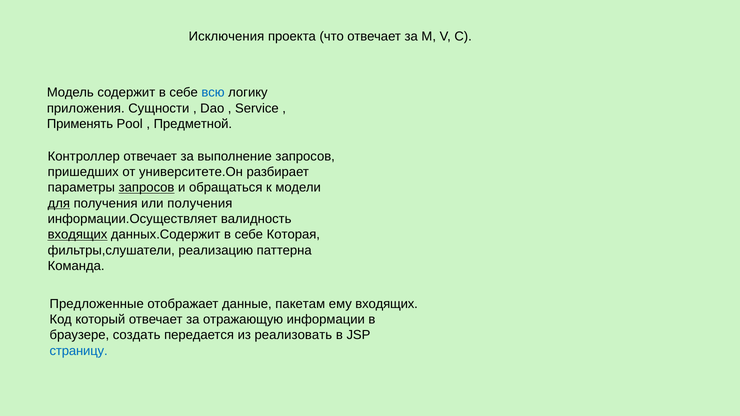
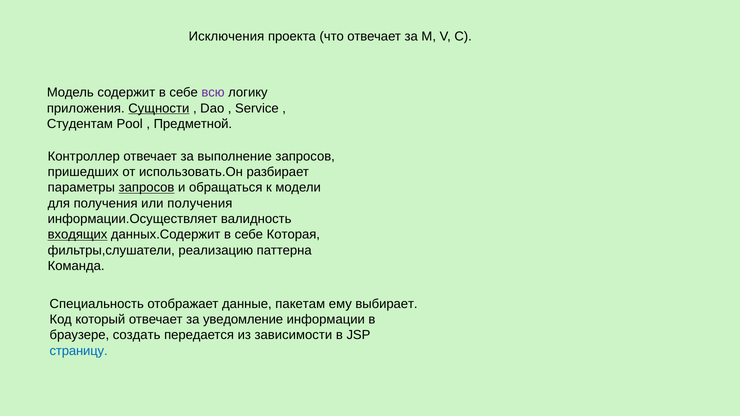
всю colour: blue -> purple
Сущности underline: none -> present
Применять: Применять -> Студентам
университете.Он: университете.Он -> использовать.Он
для underline: present -> none
Предложенные: Предложенные -> Специальность
ему входящих: входящих -> выбирает
отражающую: отражающую -> уведомление
реализовать: реализовать -> зависимости
